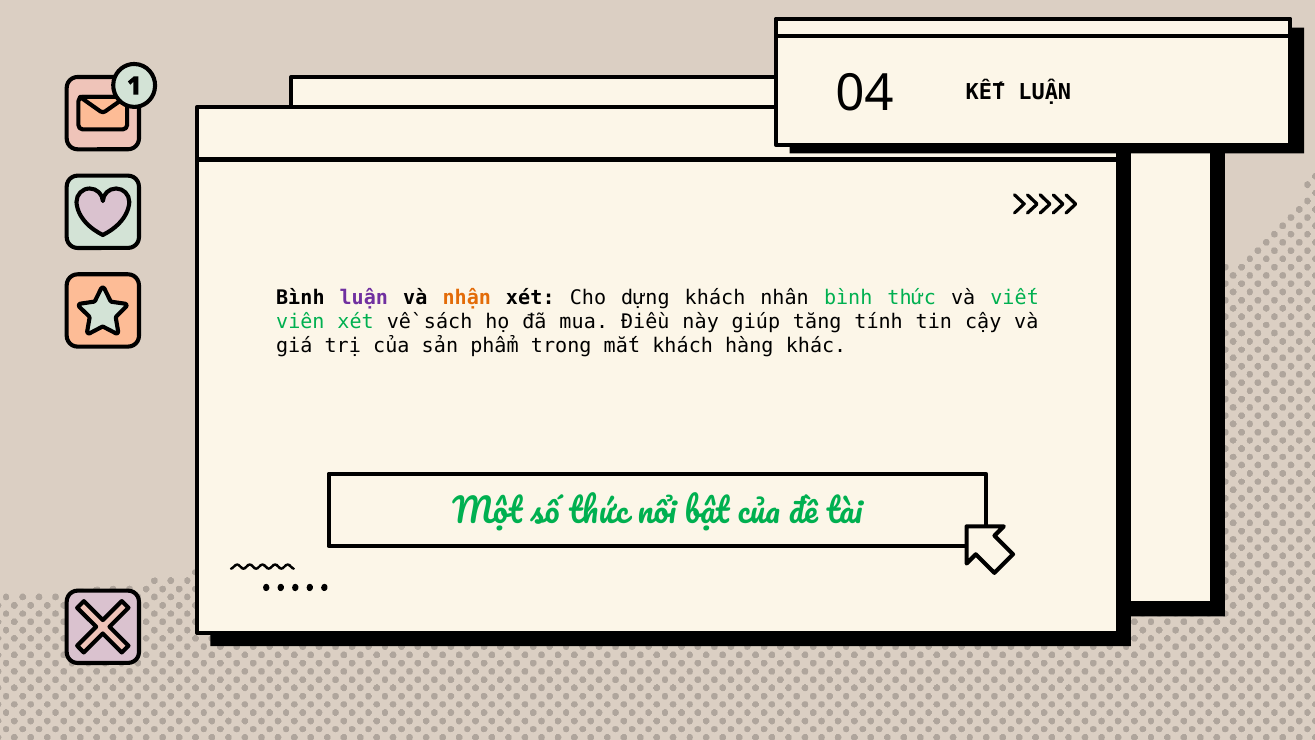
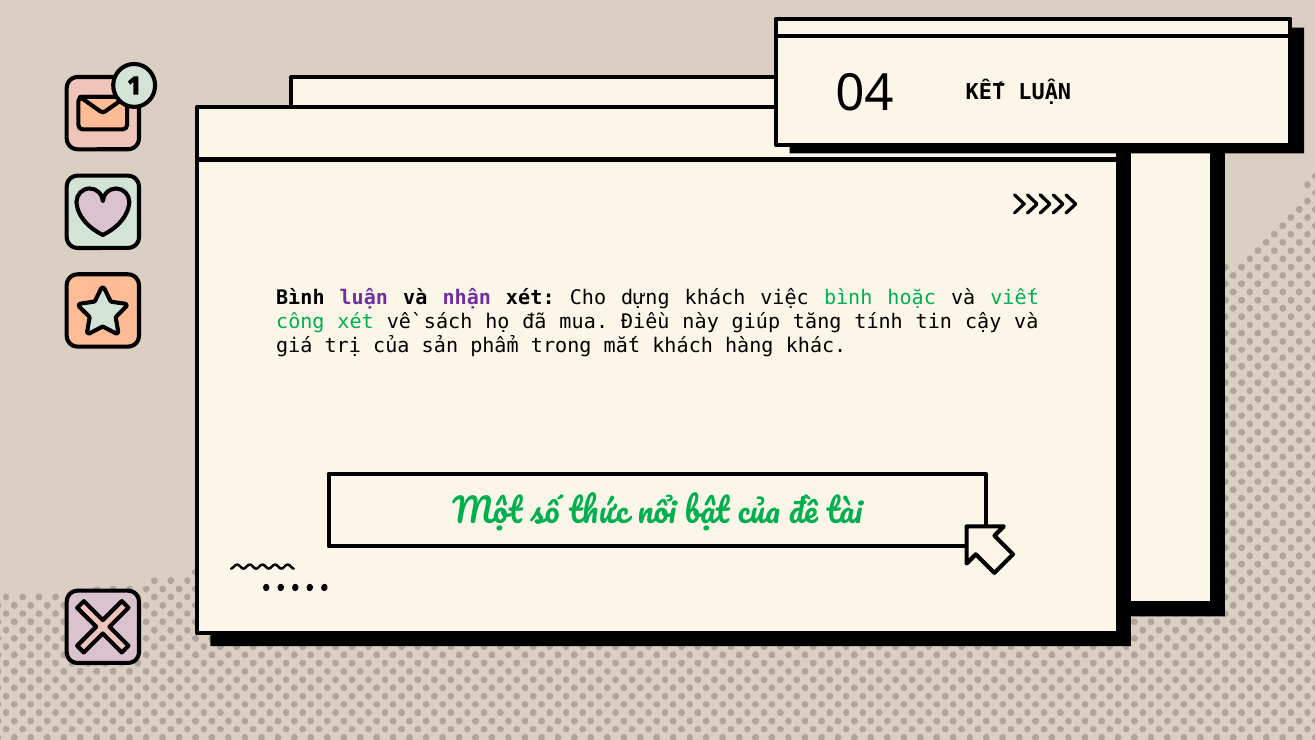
nhận colour: orange -> purple
nhân: nhân -> việc
bình thức: thức -> hoặc
viên: viên -> công
